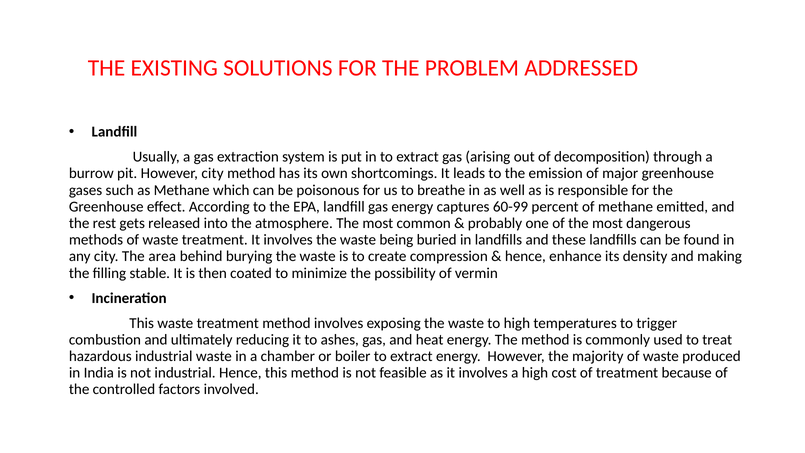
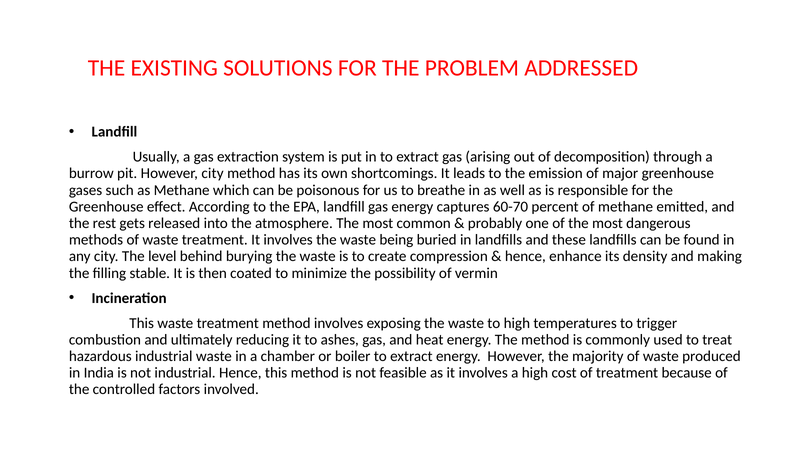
60-99: 60-99 -> 60-70
area: area -> level
